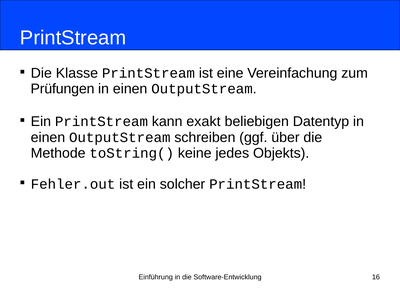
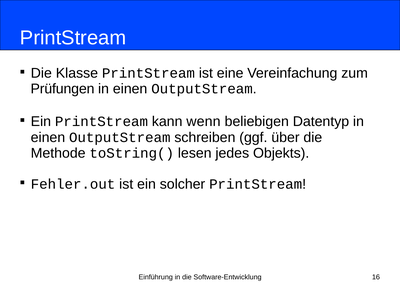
exakt: exakt -> wenn
keine: keine -> lesen
